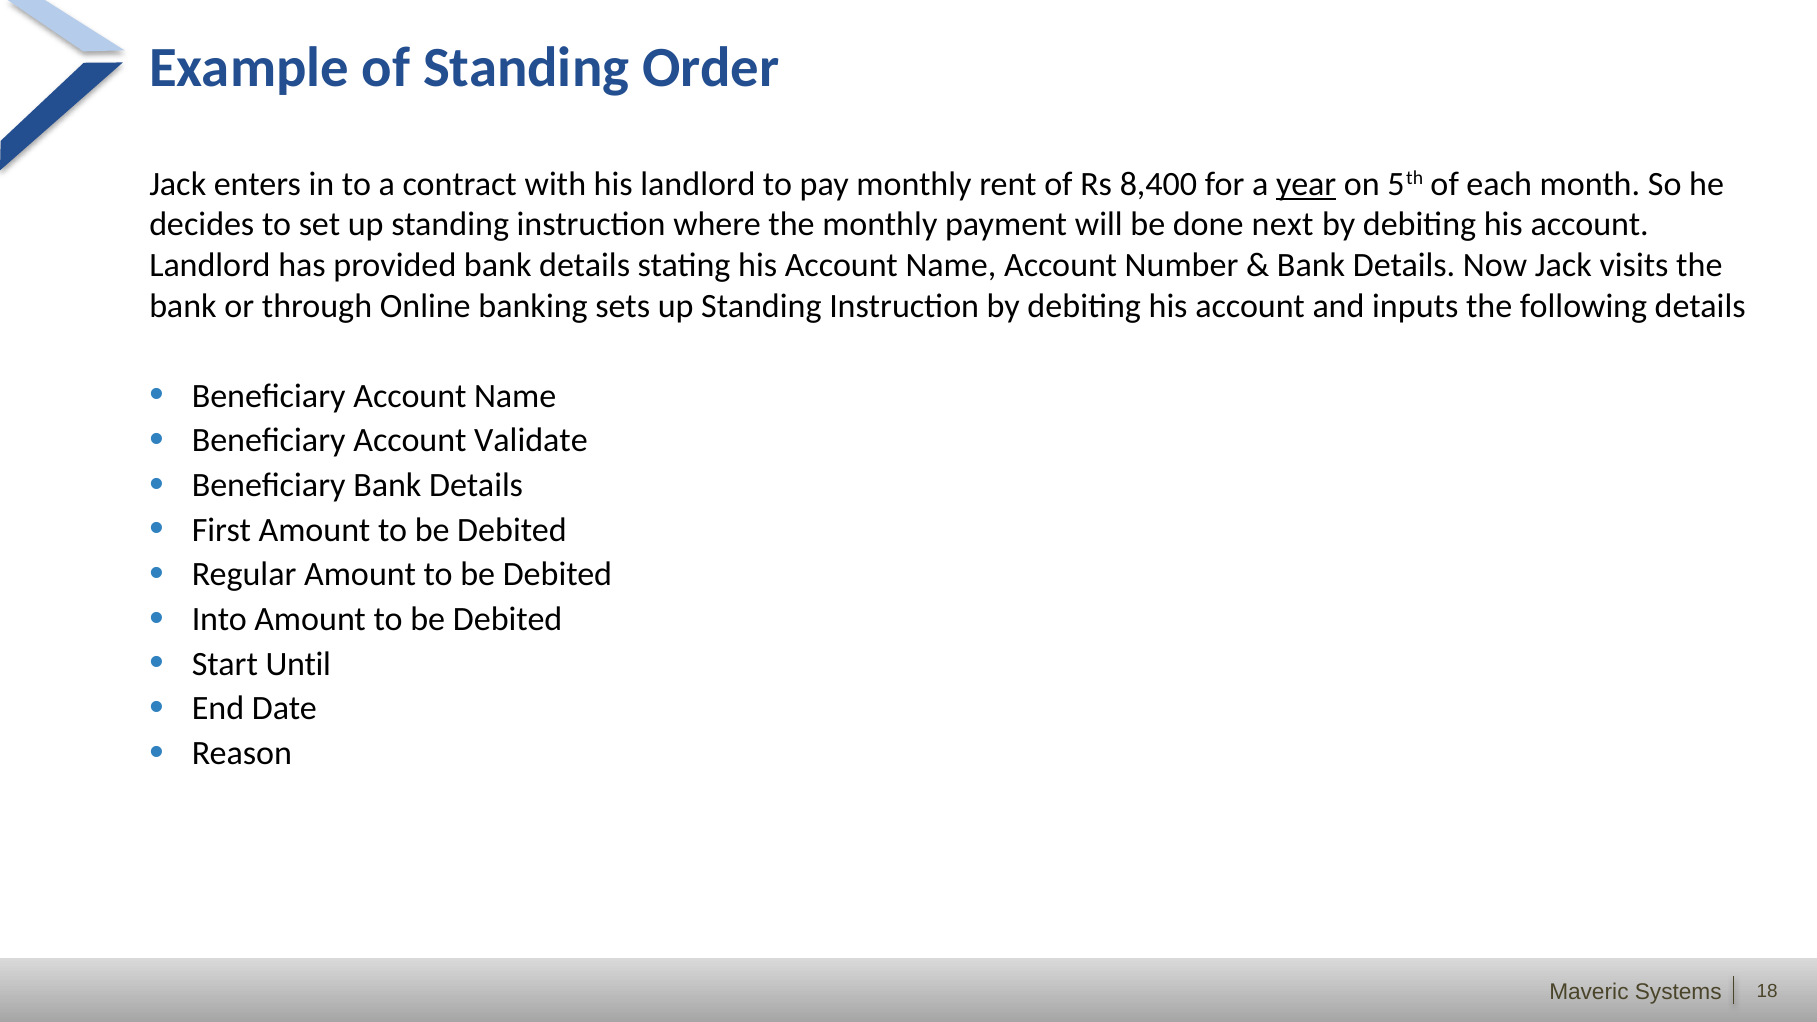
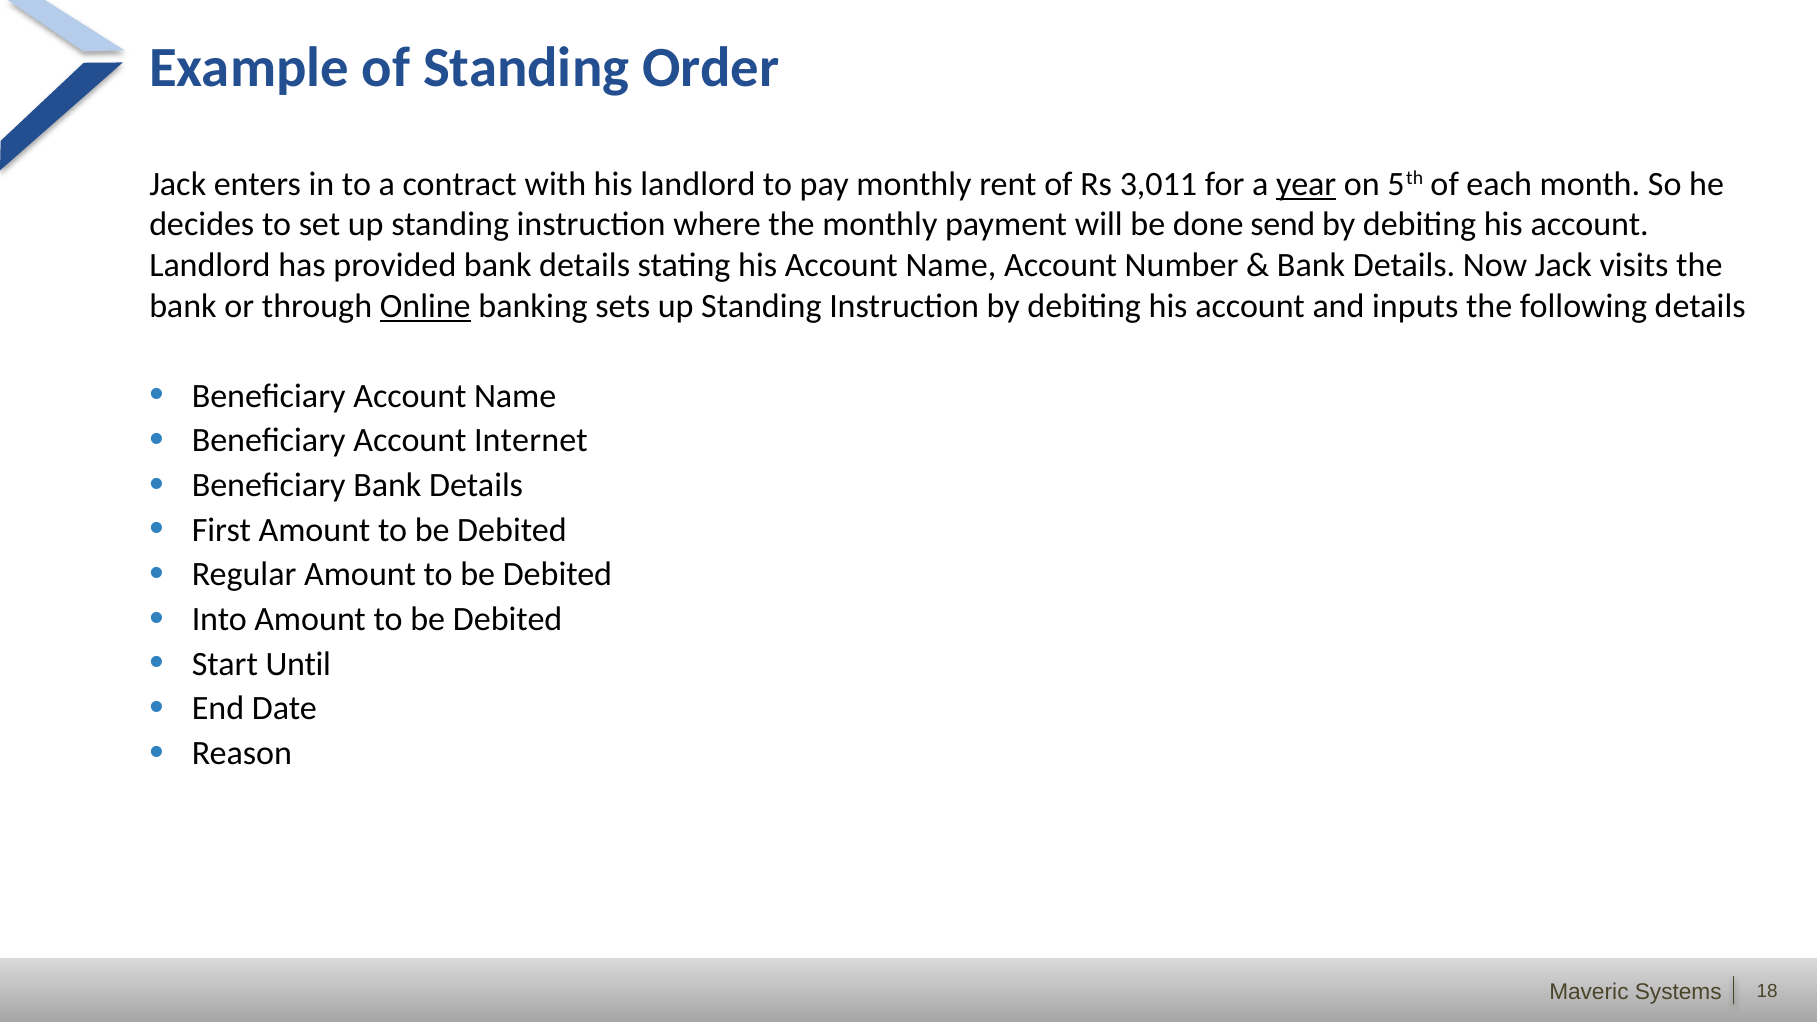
8,400: 8,400 -> 3,011
next: next -> send
Online underline: none -> present
Validate: Validate -> Internet
